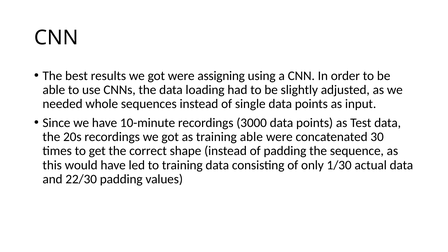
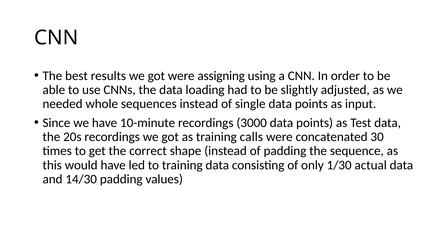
training able: able -> calls
22/30: 22/30 -> 14/30
